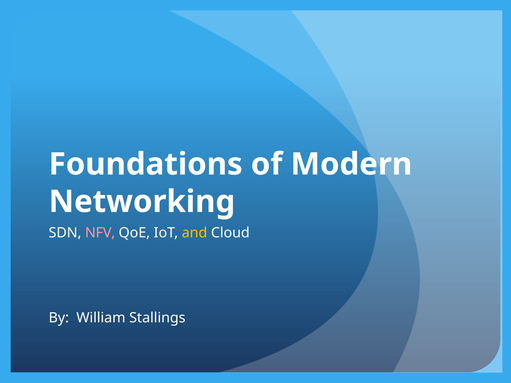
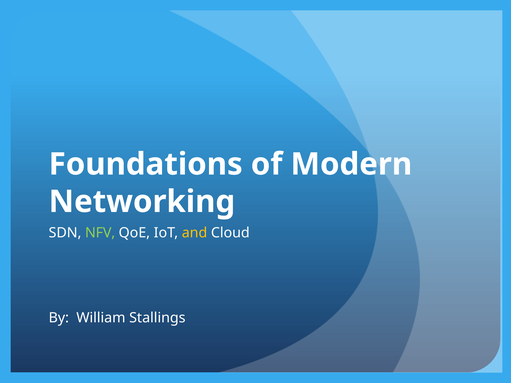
NFV colour: pink -> light green
